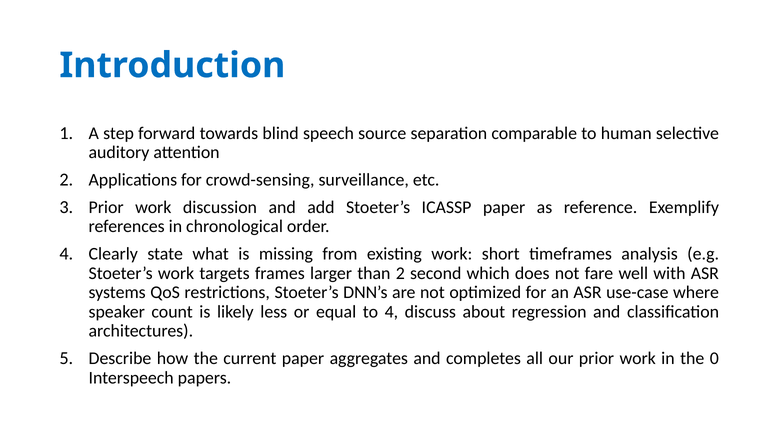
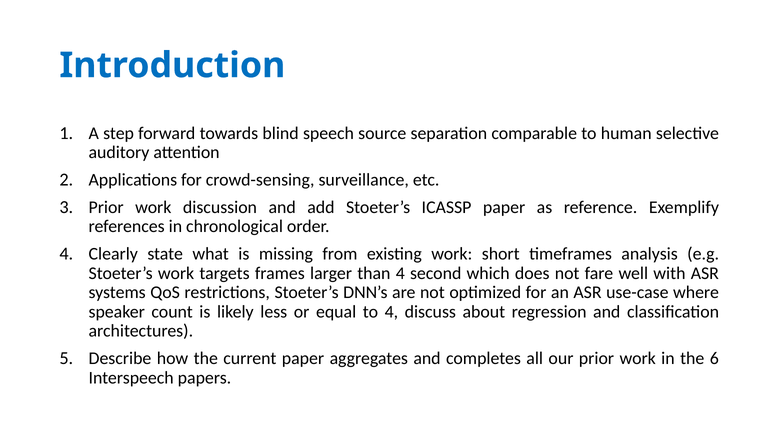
than 2: 2 -> 4
0: 0 -> 6
